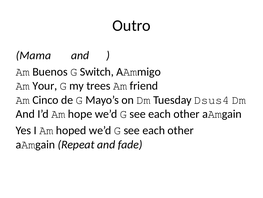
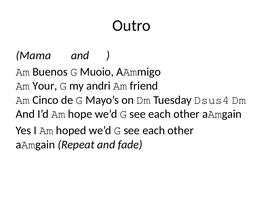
Switch: Switch -> Muoio
trees: trees -> andri
